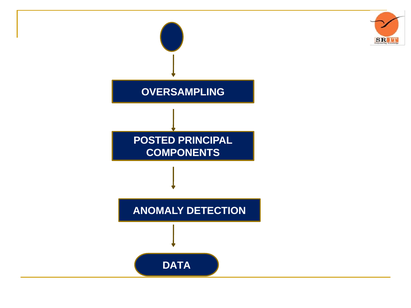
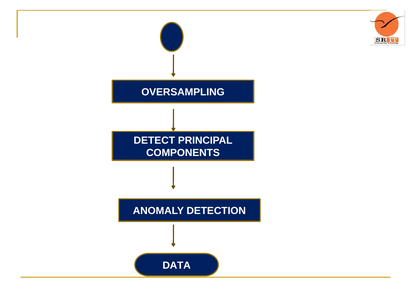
POSTED: POSTED -> DETECT
